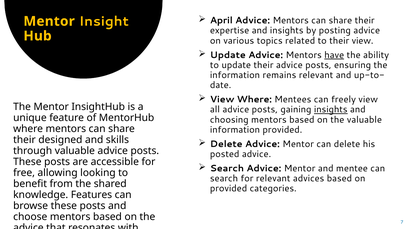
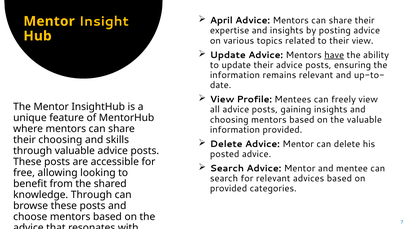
View Where: Where -> Profile
insights at (331, 110) underline: present -> none
their designed: designed -> choosing
knowledge Features: Features -> Through
